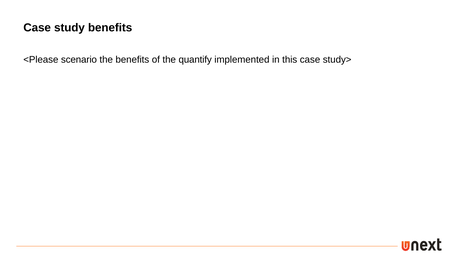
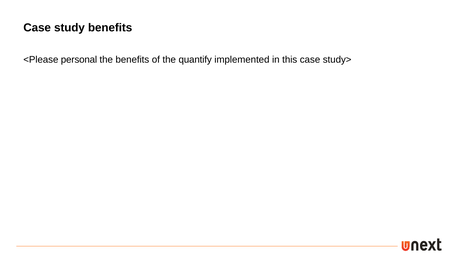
scenario: scenario -> personal
